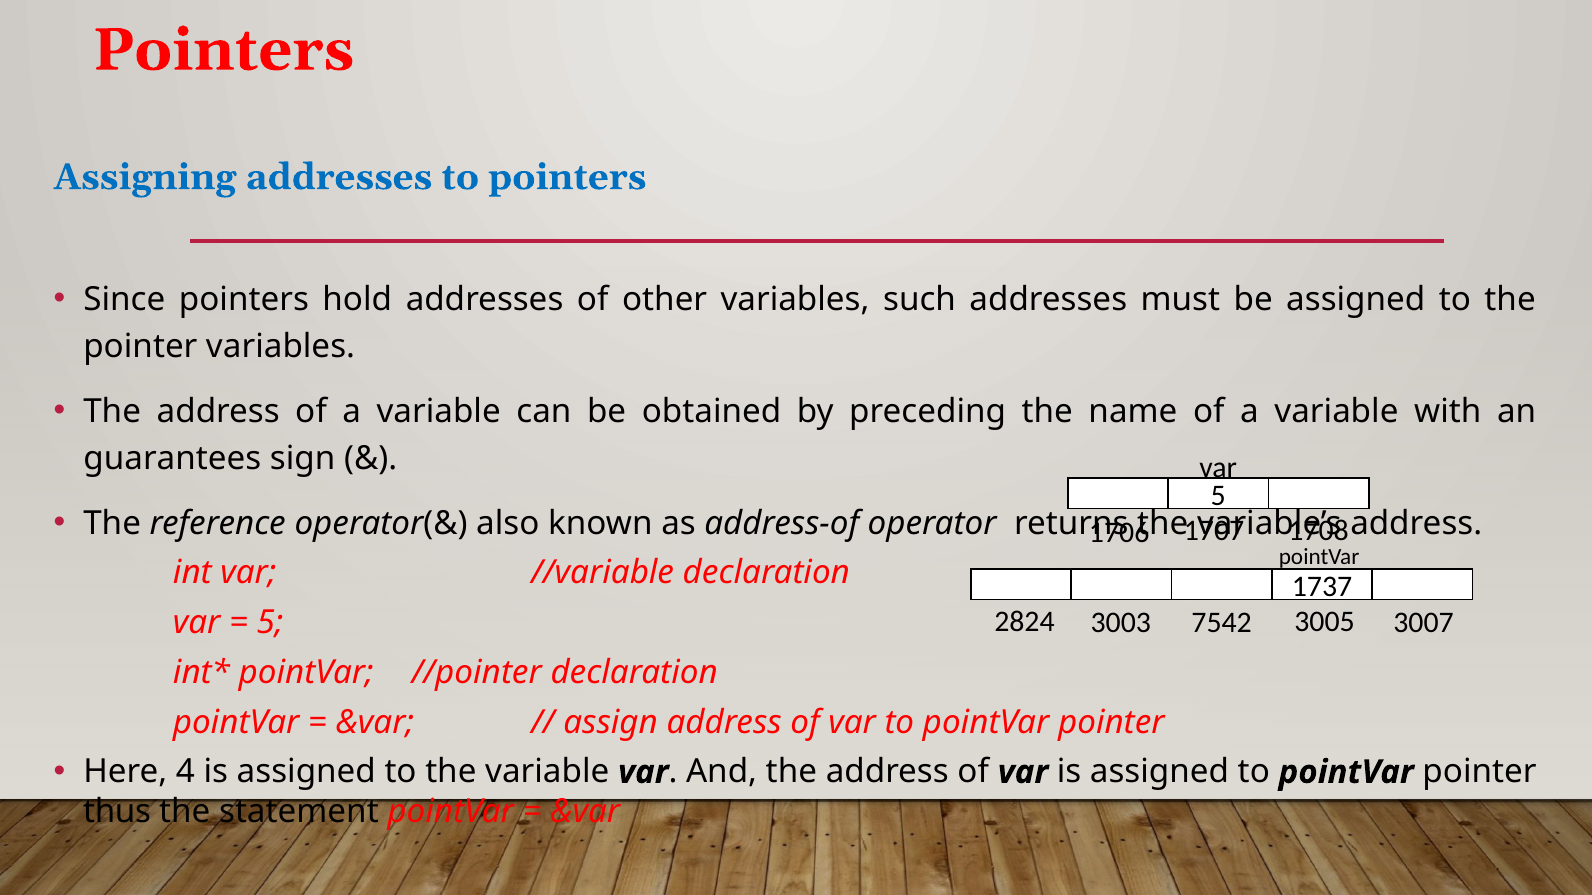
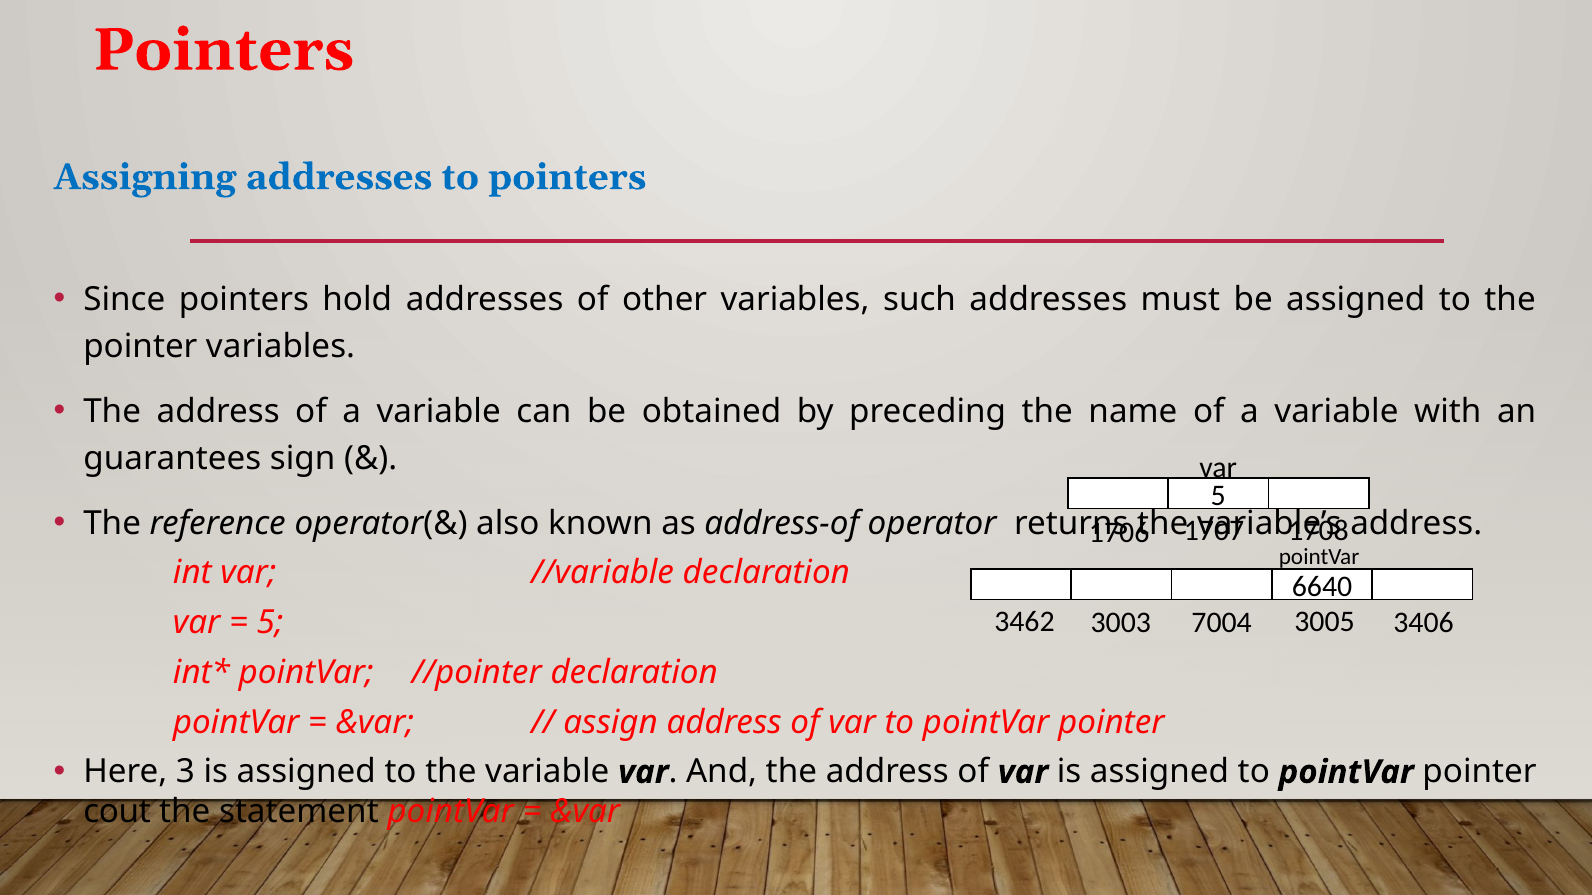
1737: 1737 -> 6640
2824: 2824 -> 3462
7542: 7542 -> 7004
3007: 3007 -> 3406
4: 4 -> 3
thus: thus -> cout
